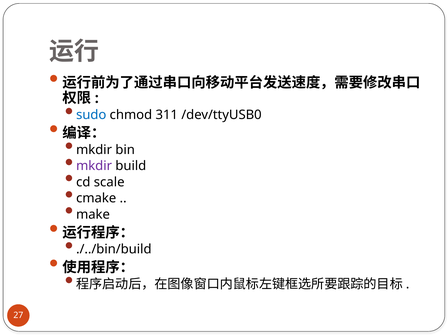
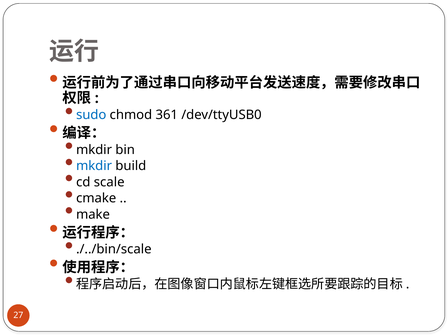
311: 311 -> 361
mkdir at (94, 166) colour: purple -> blue
./../bin/build: ./../bin/build -> ./../bin/scale
